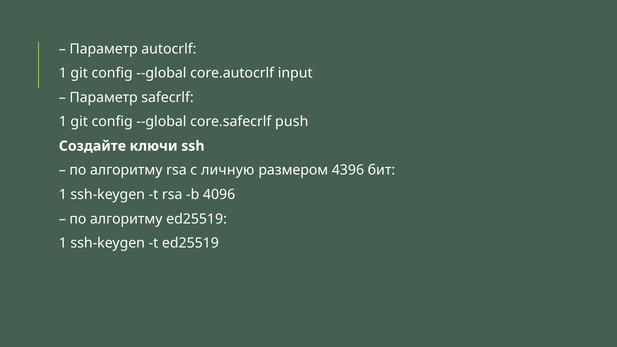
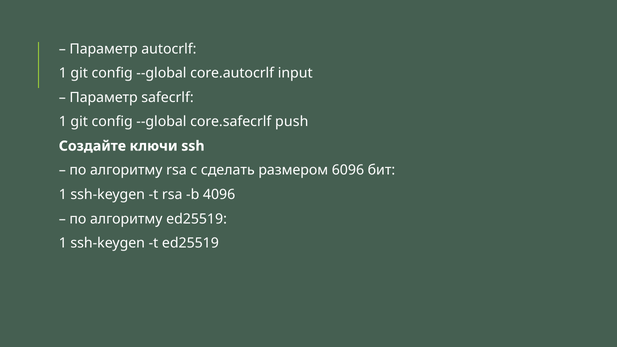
личную: личную -> сделать
4396: 4396 -> 6096
